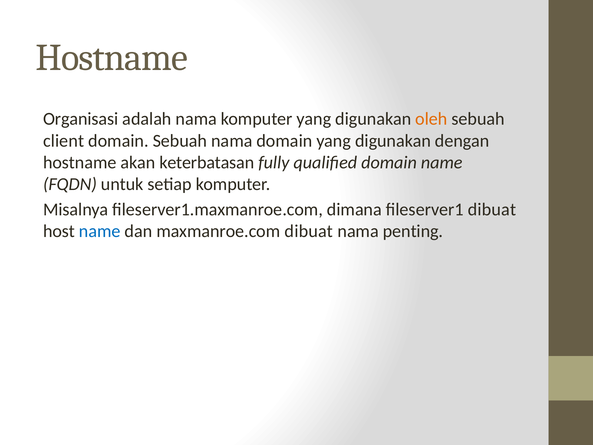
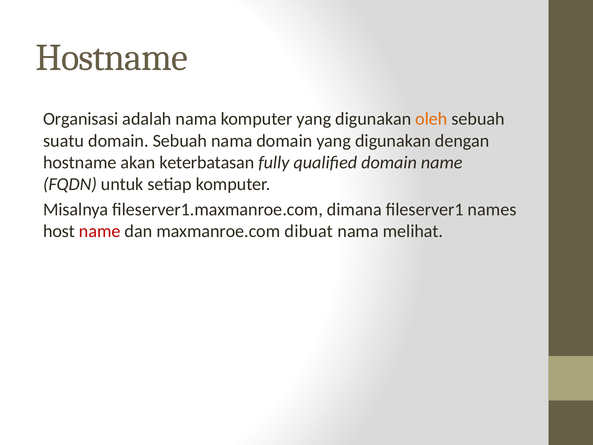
client: client -> suatu
fileserver1 dibuat: dibuat -> names
name at (100, 231) colour: blue -> red
penting: penting -> melihat
